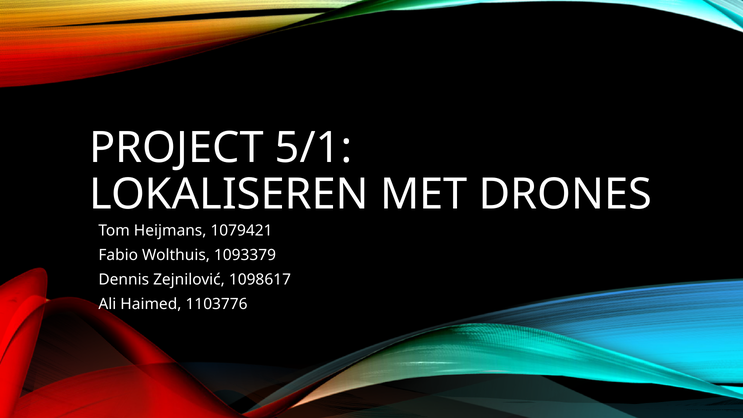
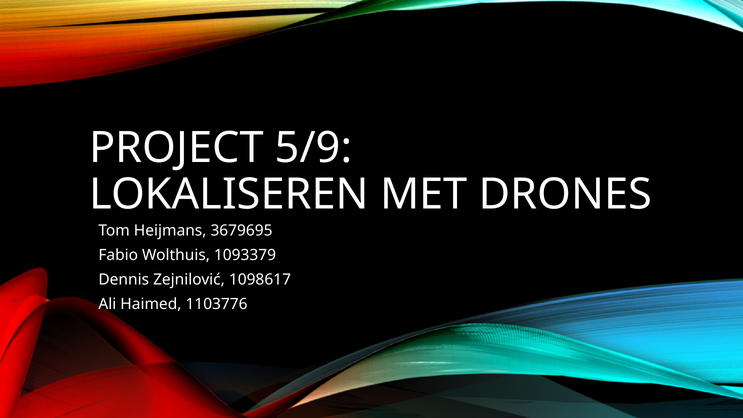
5/1: 5/1 -> 5/9
1079421: 1079421 -> 3679695
